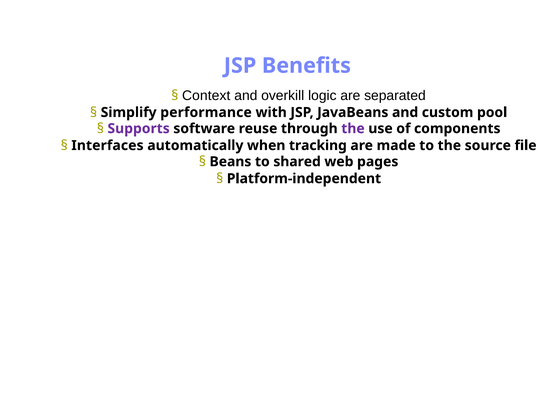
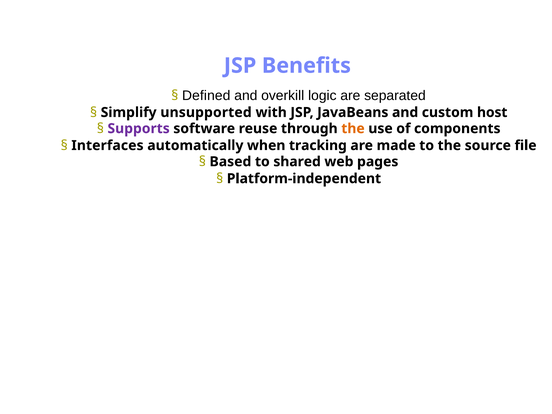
Context: Context -> Defined
performance: performance -> unsupported
pool: pool -> host
the at (353, 128) colour: purple -> orange
Beans: Beans -> Based
